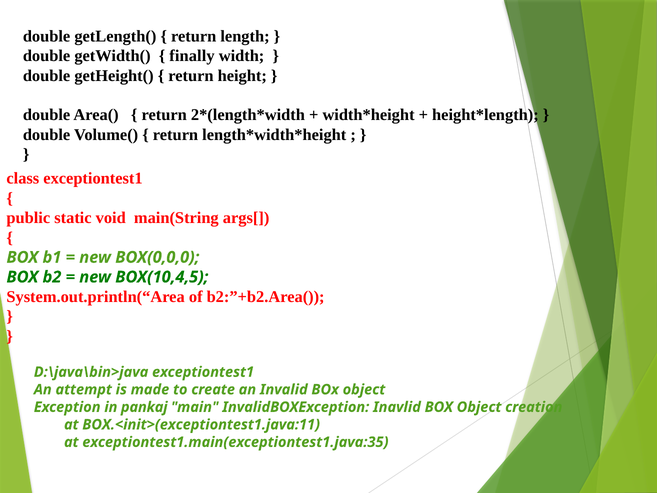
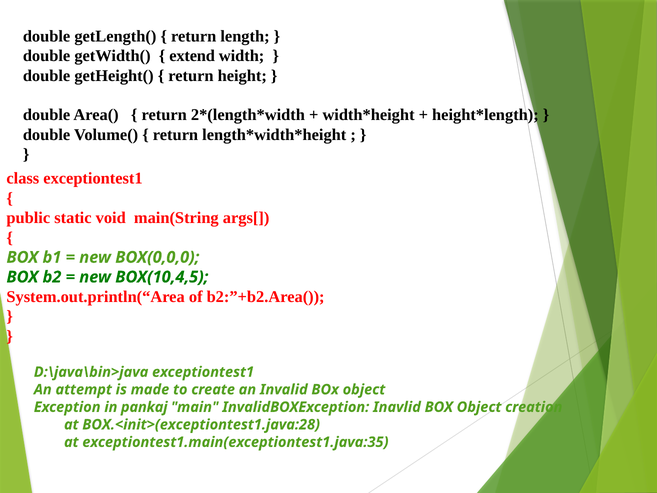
finally: finally -> extend
BOX.<init>(exceptiontest1.java:11: BOX.<init>(exceptiontest1.java:11 -> BOX.<init>(exceptiontest1.java:28
